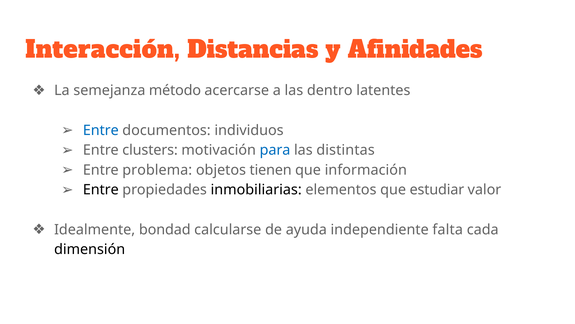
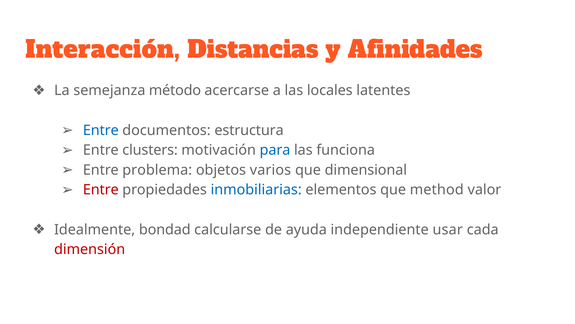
dentro: dentro -> locales
individuos: individuos -> estructura
distintas: distintas -> funciona
tienen: tienen -> varios
información: información -> dimensional
Entre at (101, 190) colour: black -> red
inmobiliarias colour: black -> blue
estudiar: estudiar -> method
falta: falta -> usar
dimensión colour: black -> red
